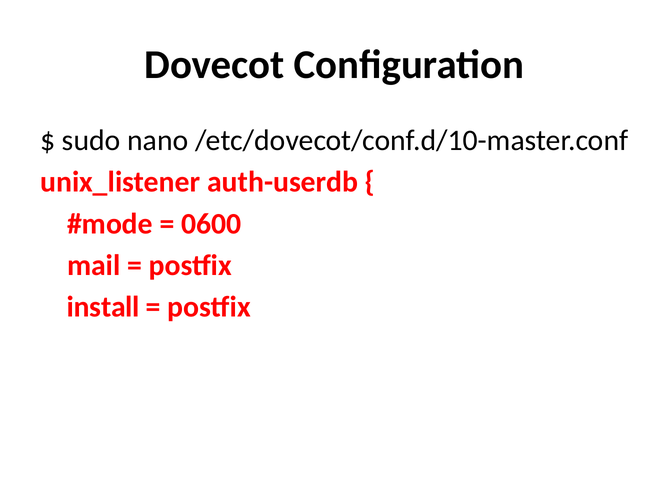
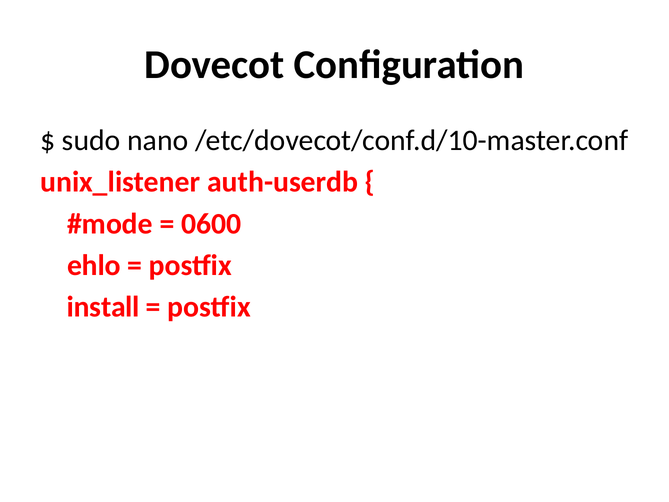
mail: mail -> ehlo
